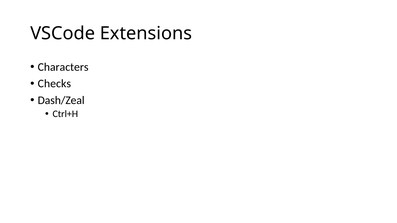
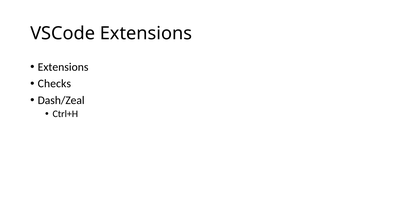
Characters at (63, 67): Characters -> Extensions
